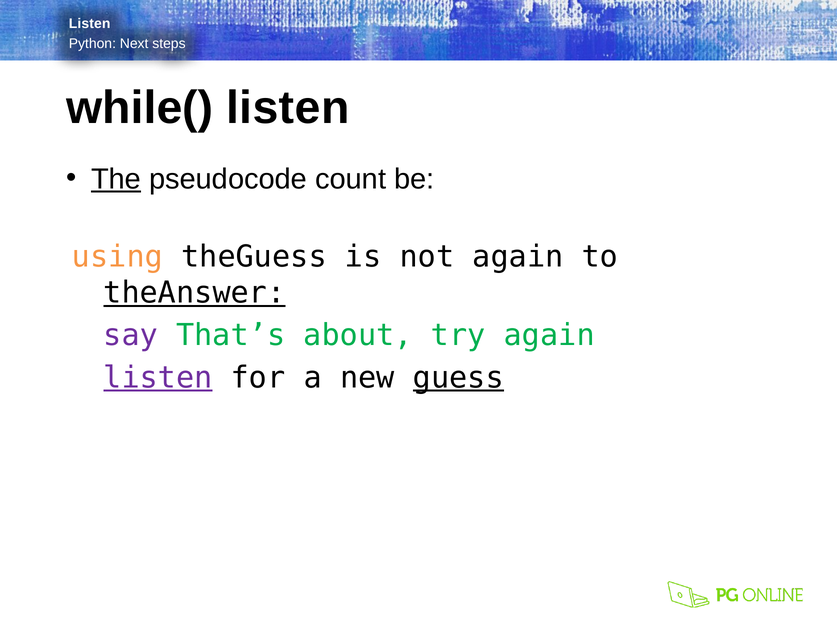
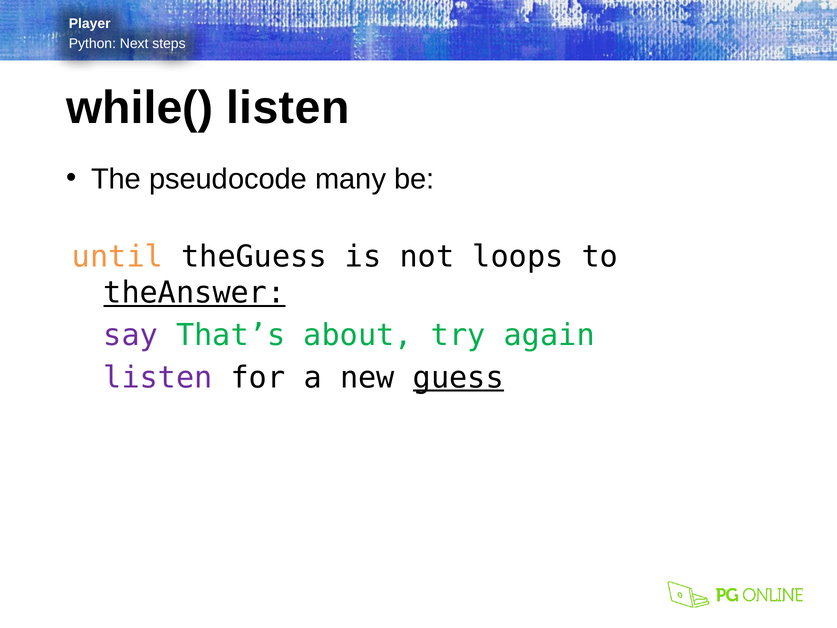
Listen at (90, 24): Listen -> Player
The underline: present -> none
count: count -> many
using: using -> until
not again: again -> loops
listen at (158, 377) underline: present -> none
